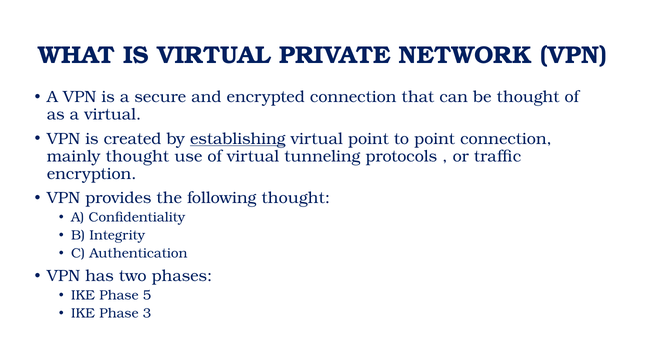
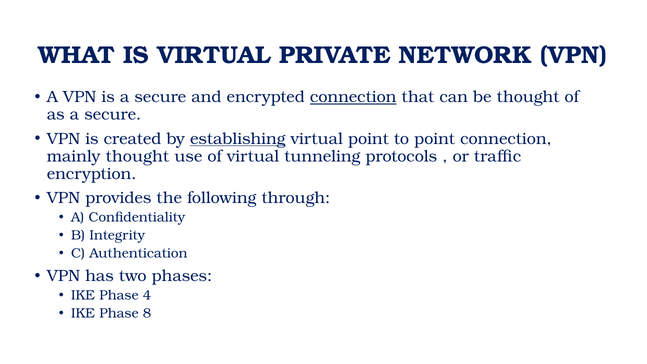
connection at (353, 97) underline: none -> present
as a virtual: virtual -> secure
following thought: thought -> through
5: 5 -> 4
3: 3 -> 8
